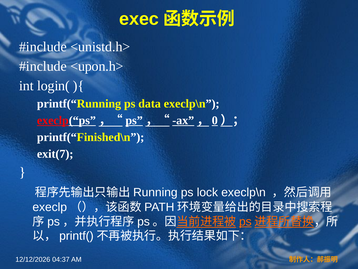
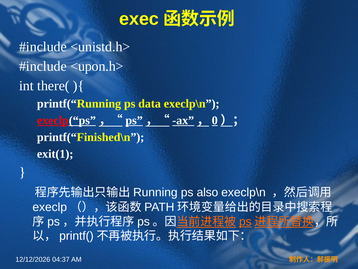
login(: login( -> there(
exit(7: exit(7 -> exit(1
lock: lock -> also
